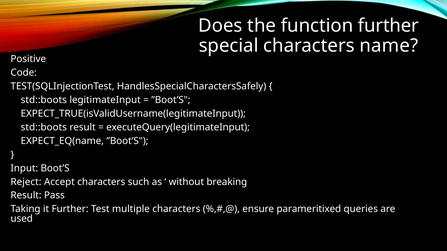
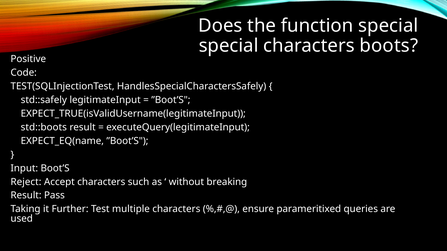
function further: further -> special
name: name -> boots
std::boots at (44, 100): std::boots -> std::safely
